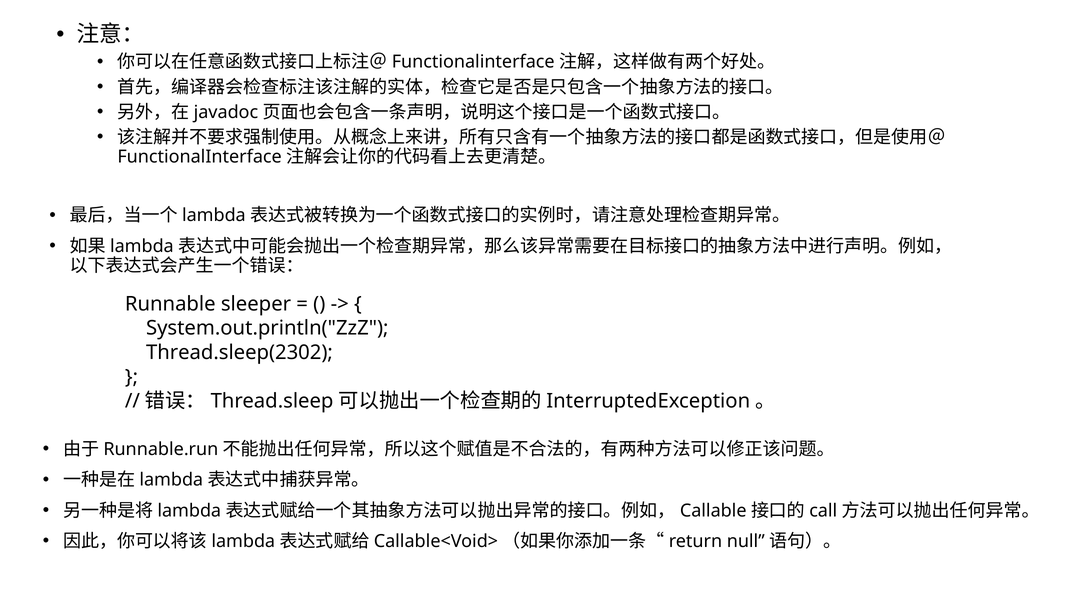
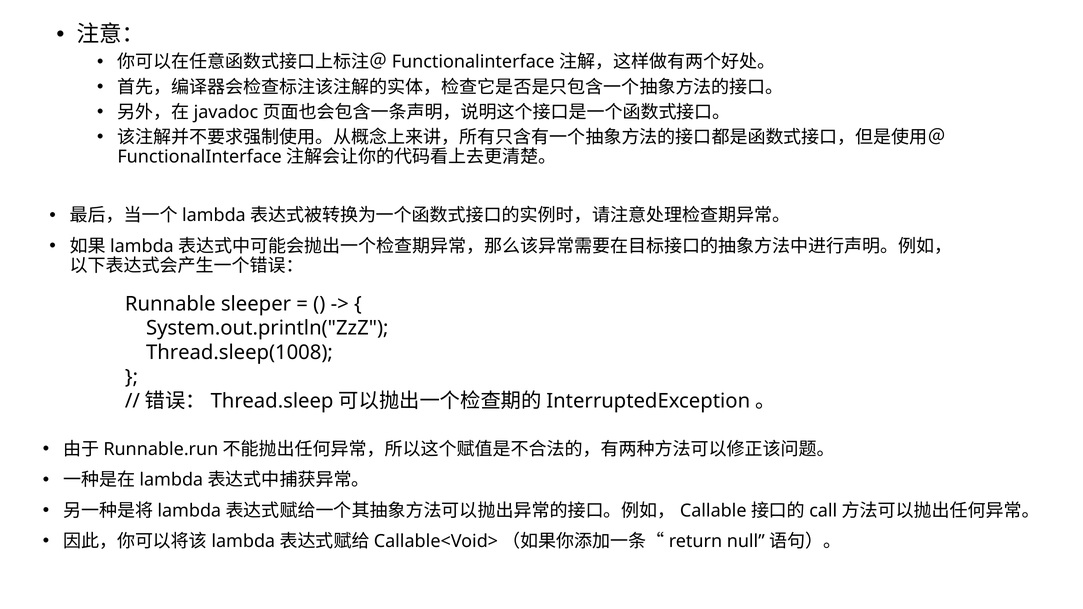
Thread.sleep(2302: Thread.sleep(2302 -> Thread.sleep(1008
